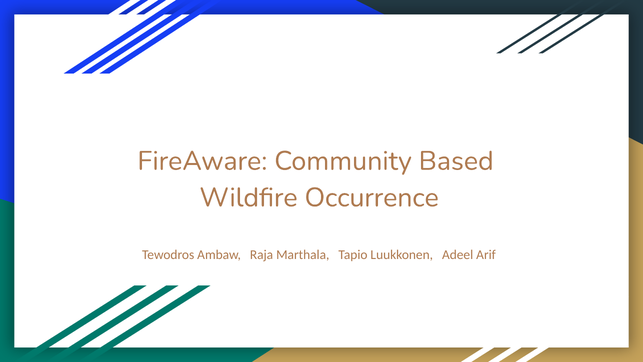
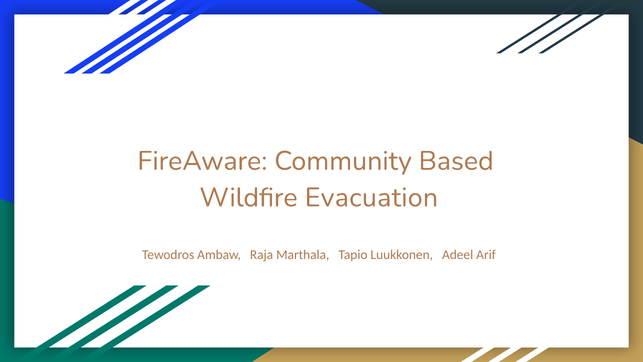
Occurrence: Occurrence -> Evacuation
